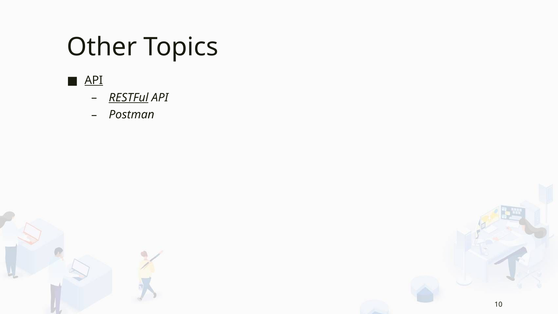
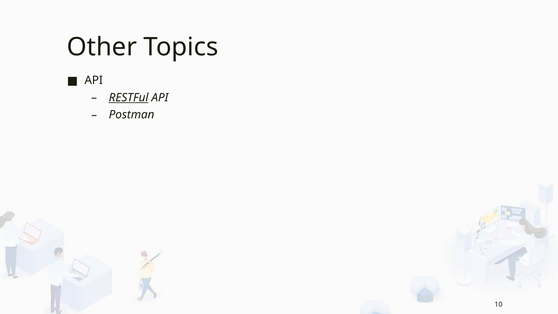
API at (94, 80) underline: present -> none
